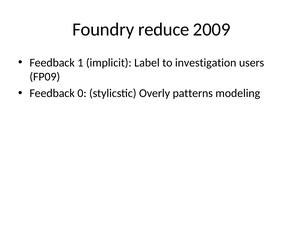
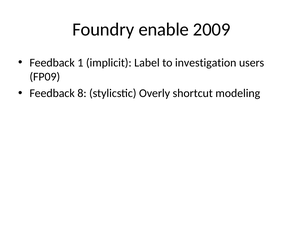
reduce: reduce -> enable
0: 0 -> 8
patterns: patterns -> shortcut
